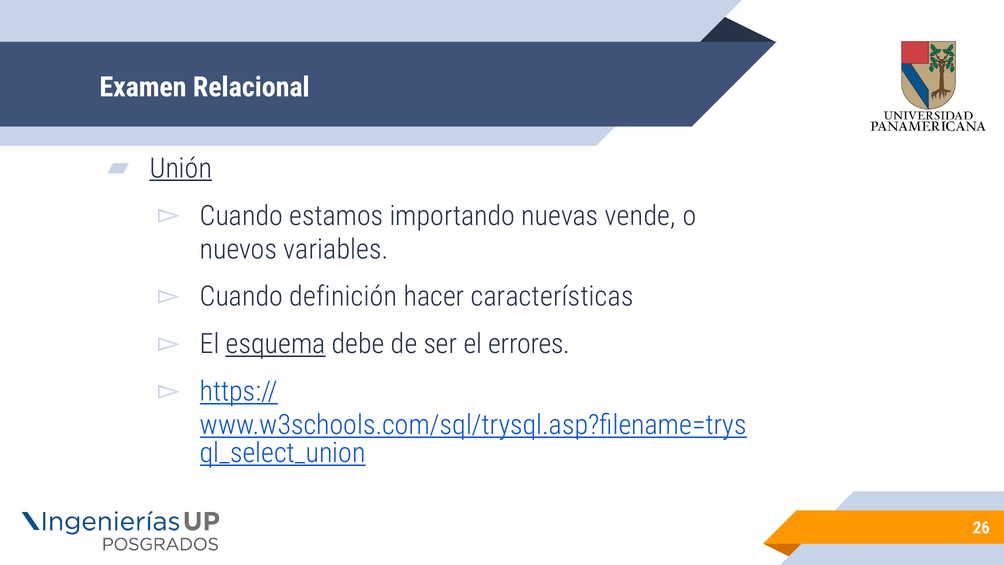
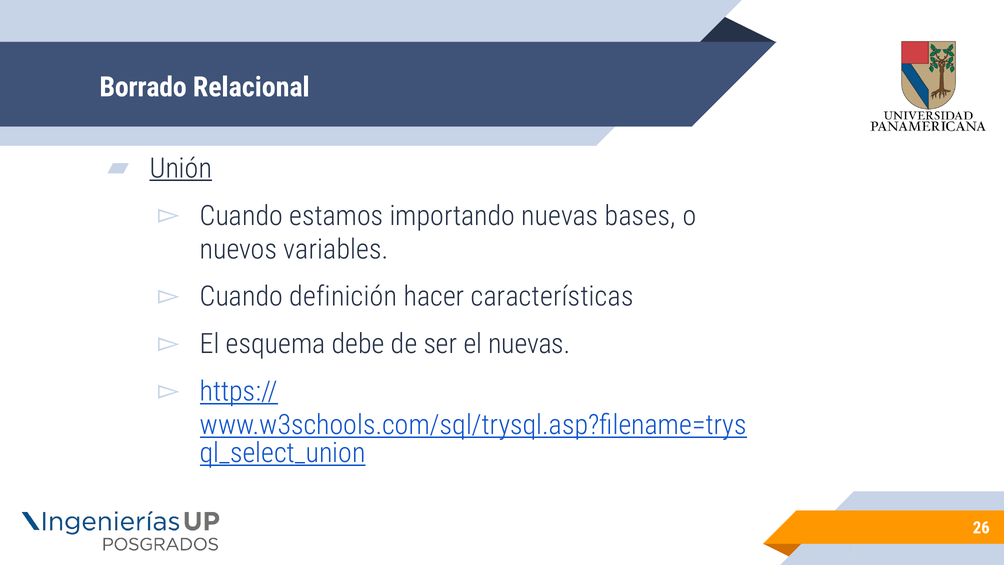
Examen: Examen -> Borrado
vende: vende -> bases
esquema underline: present -> none
el errores: errores -> nuevas
